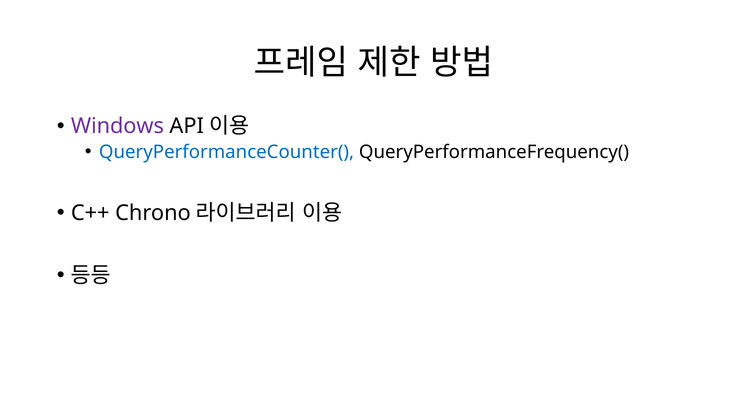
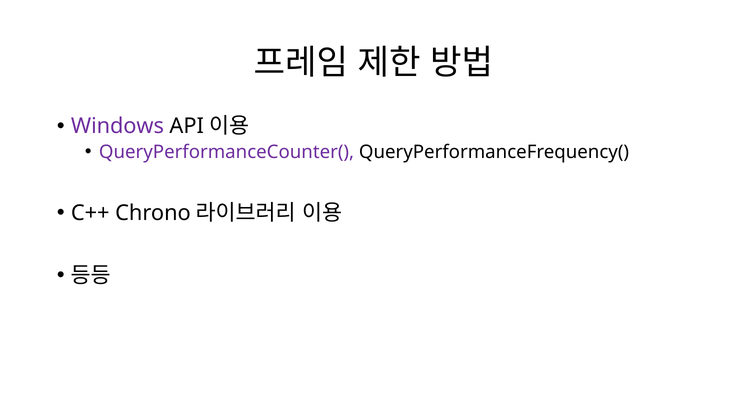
QueryPerformanceCounter( colour: blue -> purple
